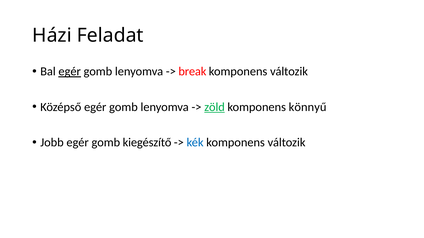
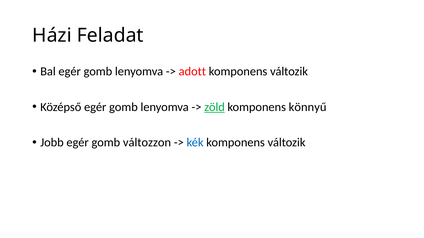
egér at (70, 72) underline: present -> none
break: break -> adott
kiegészítő: kiegészítő -> változzon
